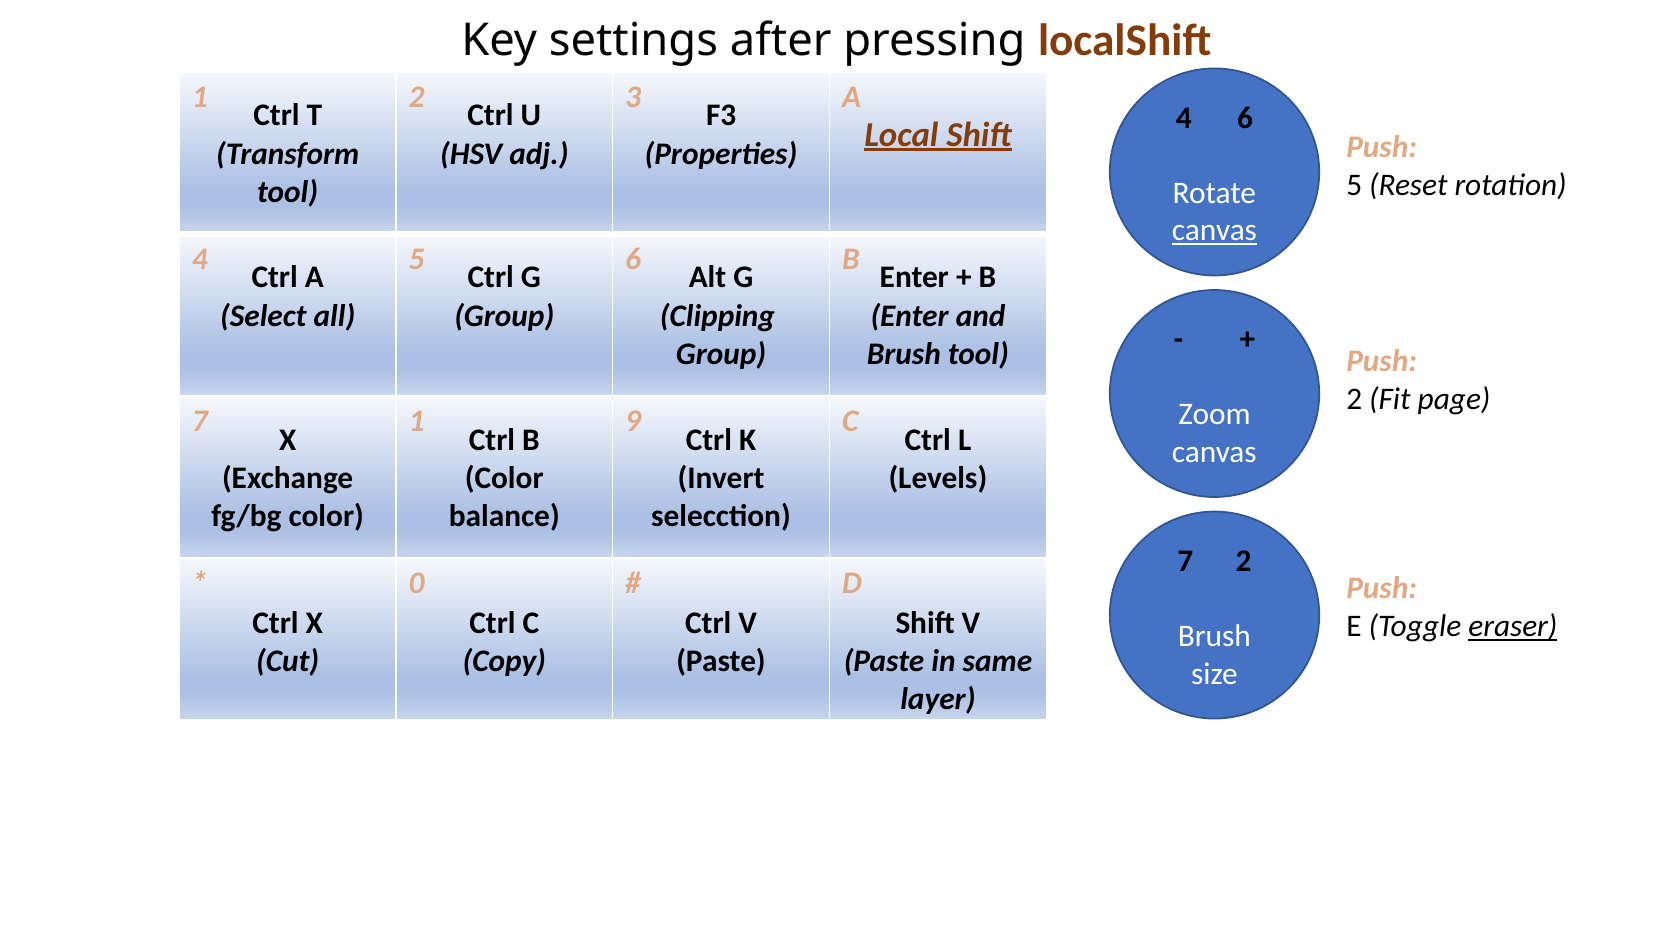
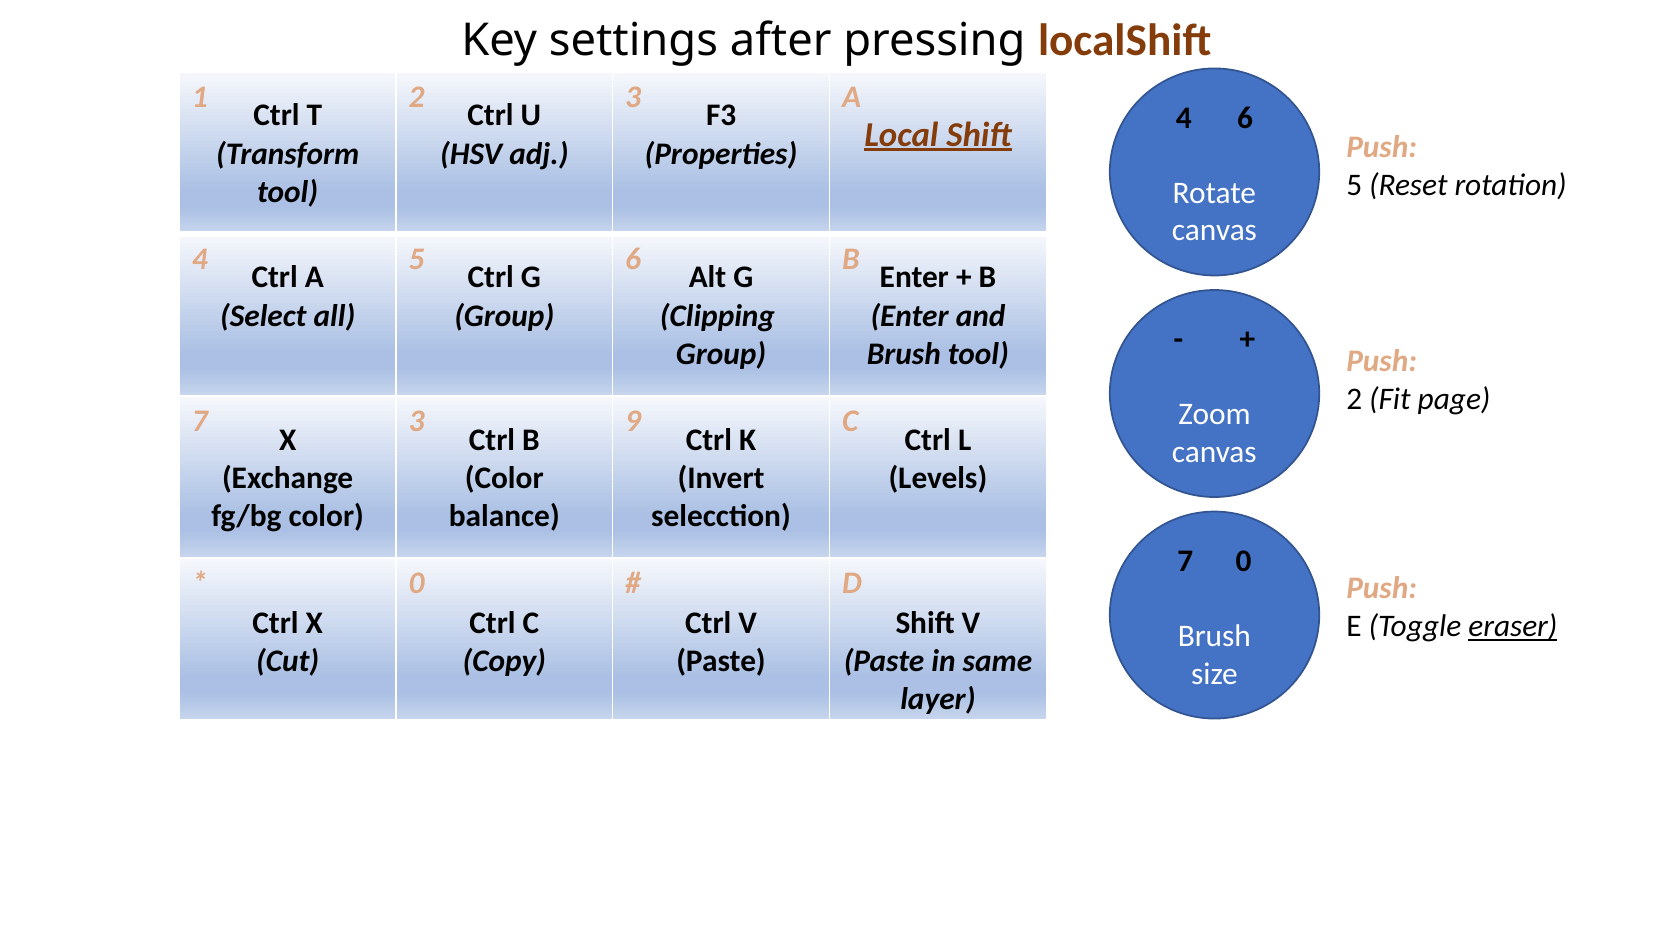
canvas at (1214, 231) underline: present -> none
7 1: 1 -> 3
7 2: 2 -> 0
